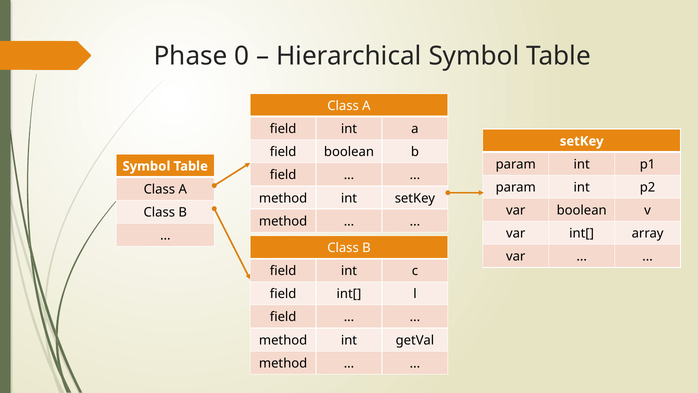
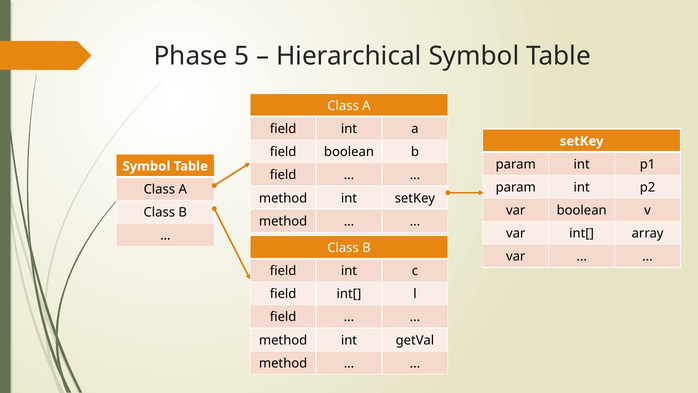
0: 0 -> 5
